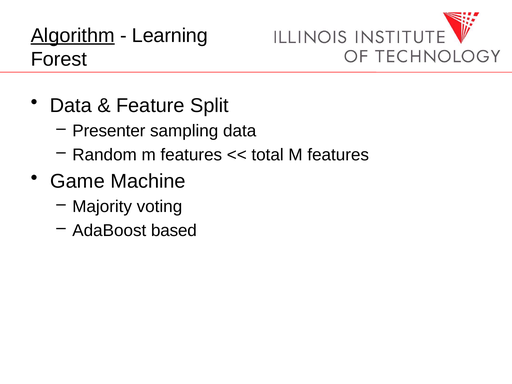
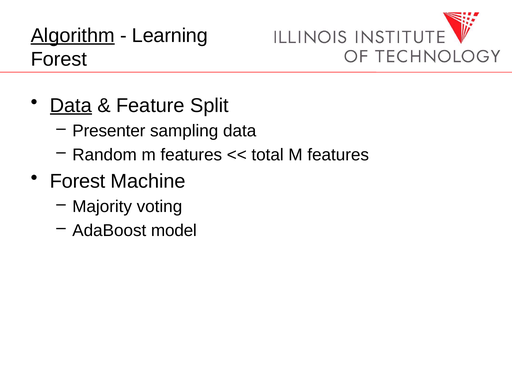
Data at (71, 106) underline: none -> present
Game at (77, 181): Game -> Forest
based: based -> model
